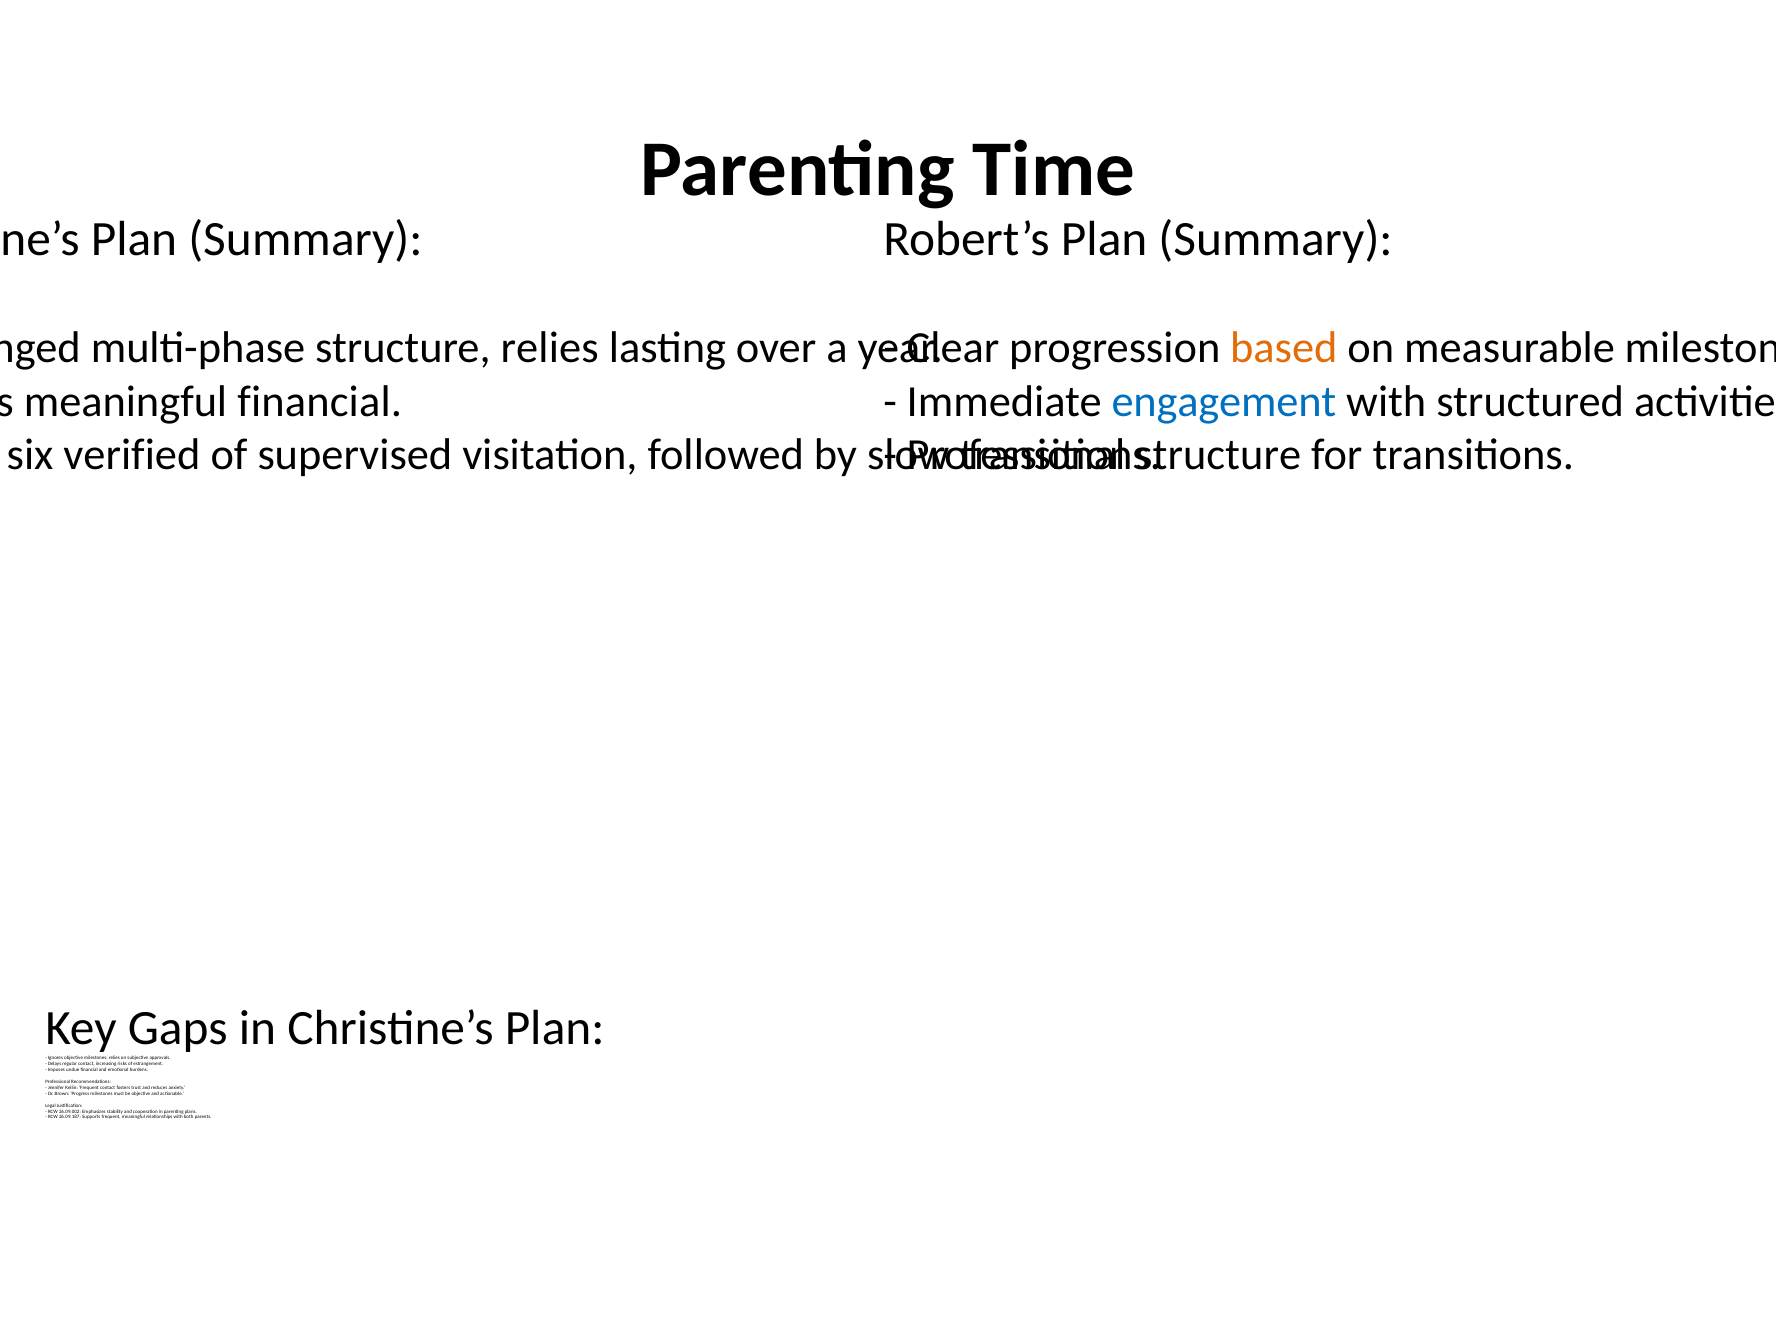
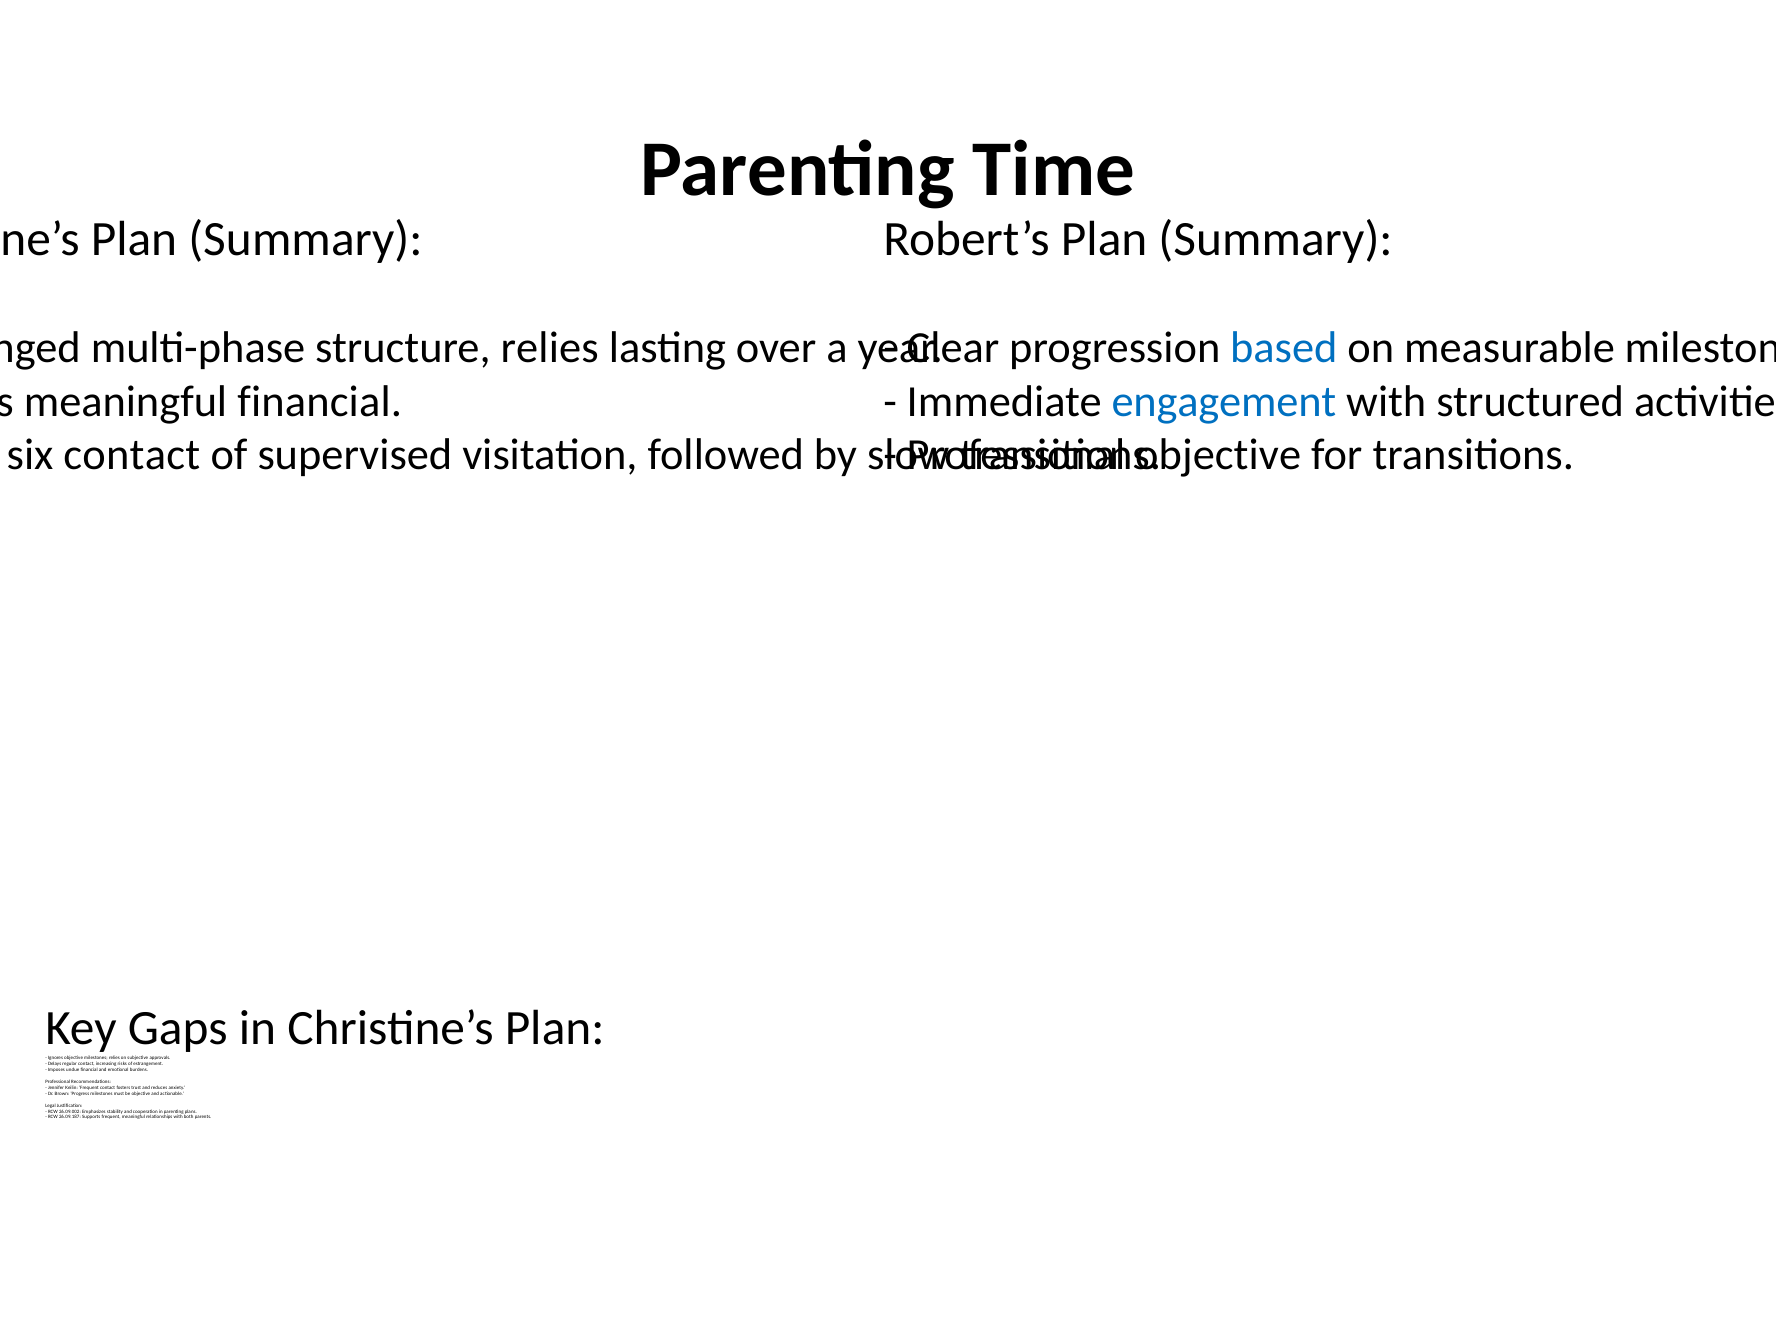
based colour: orange -> blue
six verified: verified -> contact
structure at (1218, 455): structure -> objective
